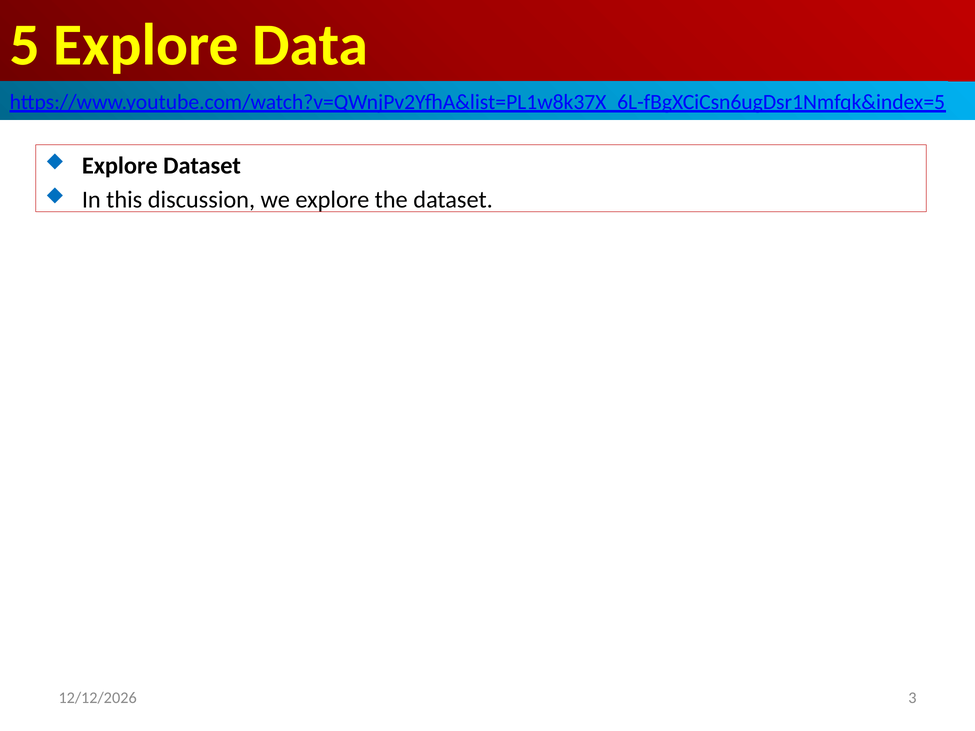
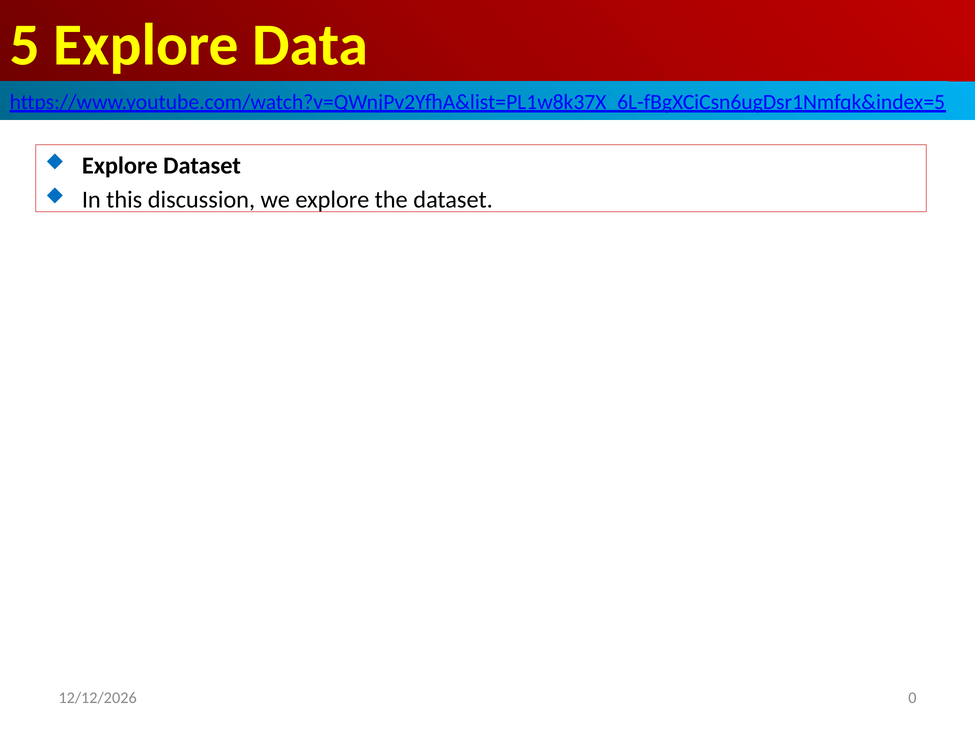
3: 3 -> 0
